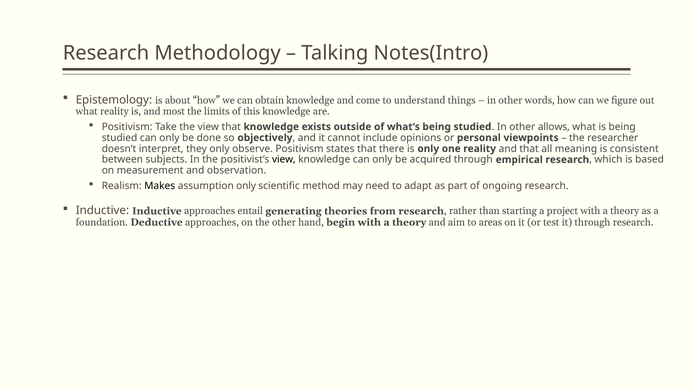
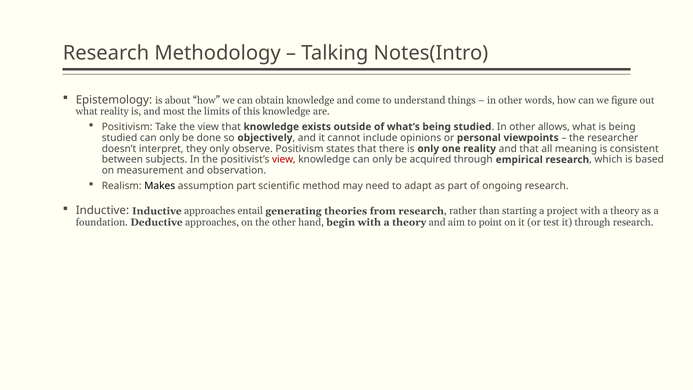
view at (284, 160) colour: black -> red
assumption only: only -> part
areas: areas -> point
